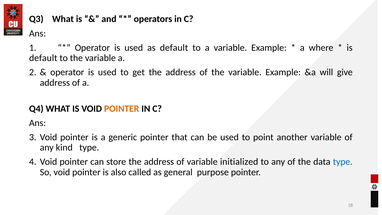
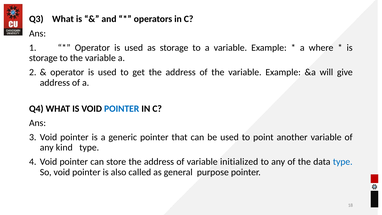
as default: default -> storage
default at (43, 58): default -> storage
POINTER at (122, 109) colour: orange -> blue
